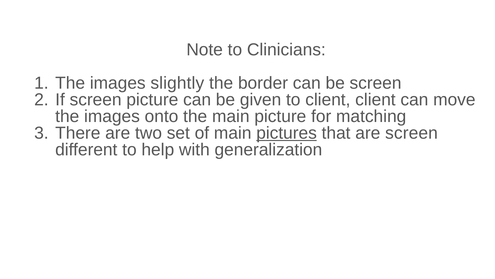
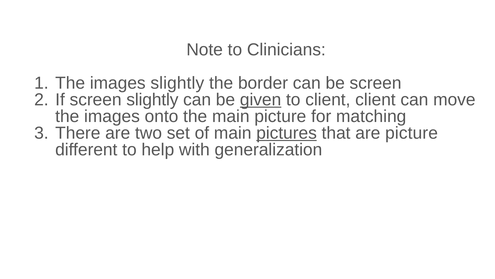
screen picture: picture -> slightly
given underline: none -> present
are screen: screen -> picture
